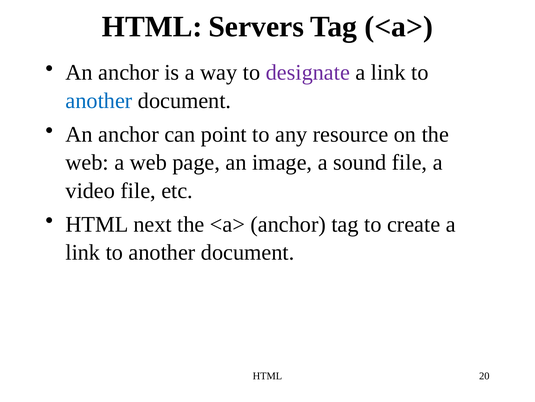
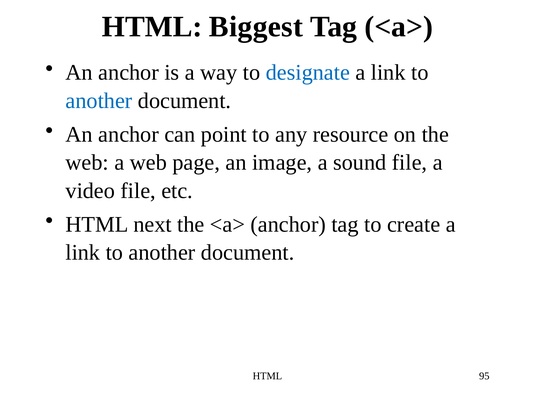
Servers: Servers -> Biggest
designate colour: purple -> blue
20: 20 -> 95
